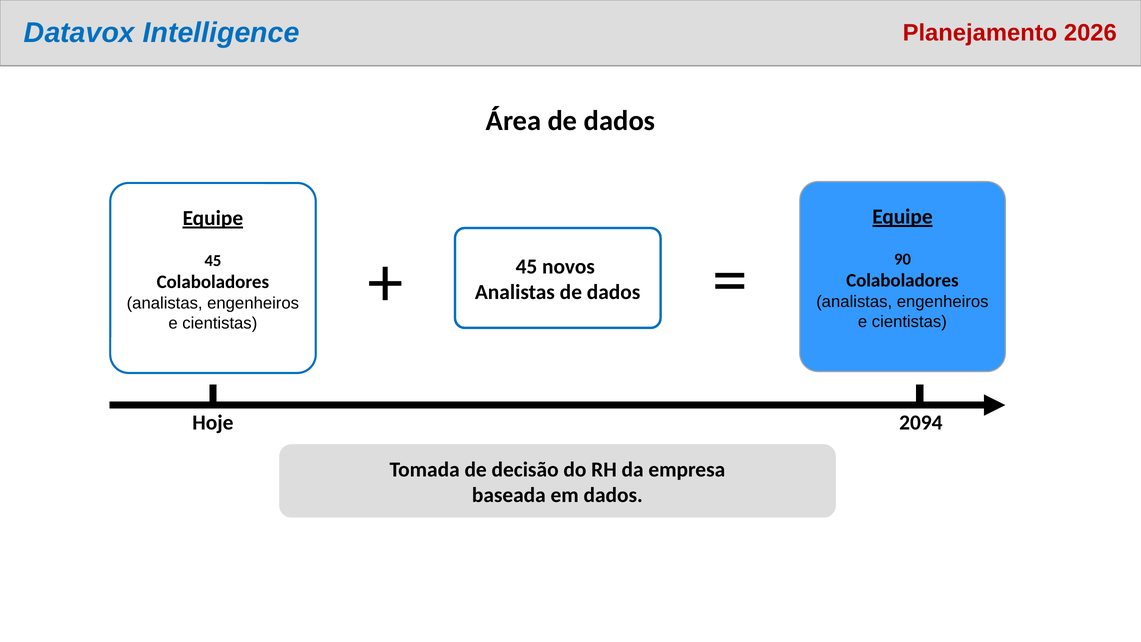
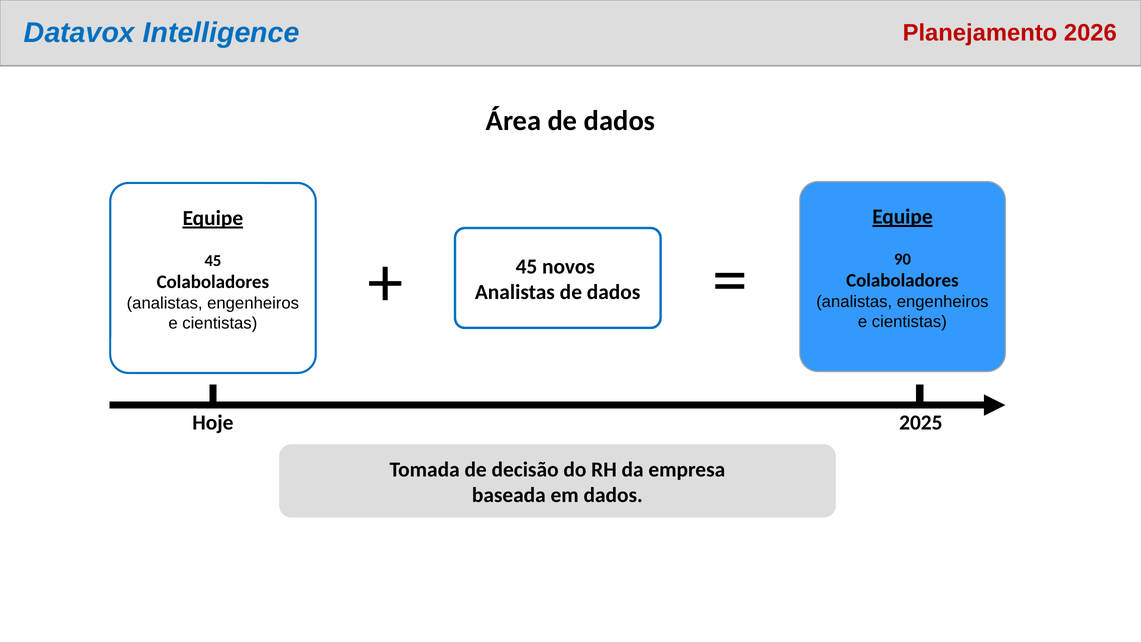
2094: 2094 -> 2025
